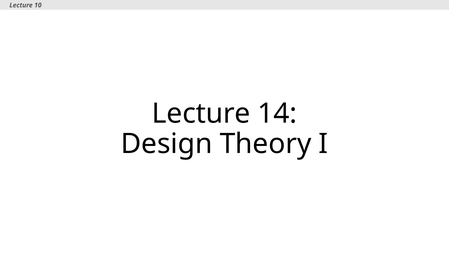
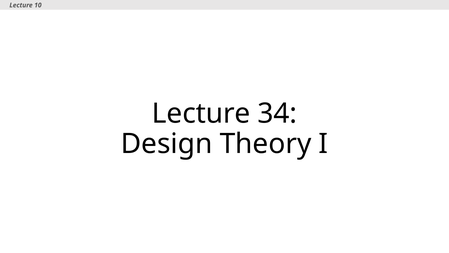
14: 14 -> 34
